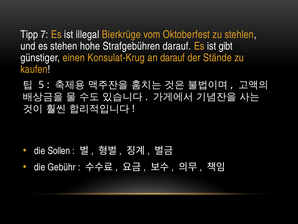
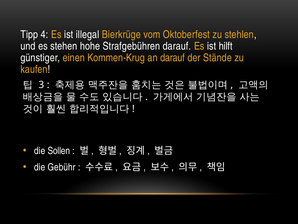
7: 7 -> 4
gibt: gibt -> hilft
Konsulat-Krug: Konsulat-Krug -> Kommen-Krug
5: 5 -> 3
